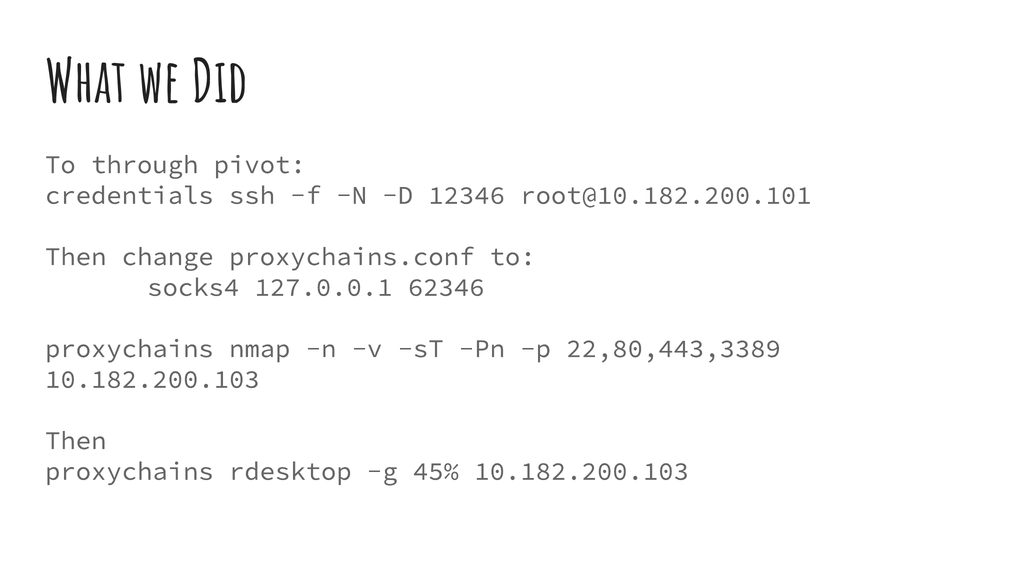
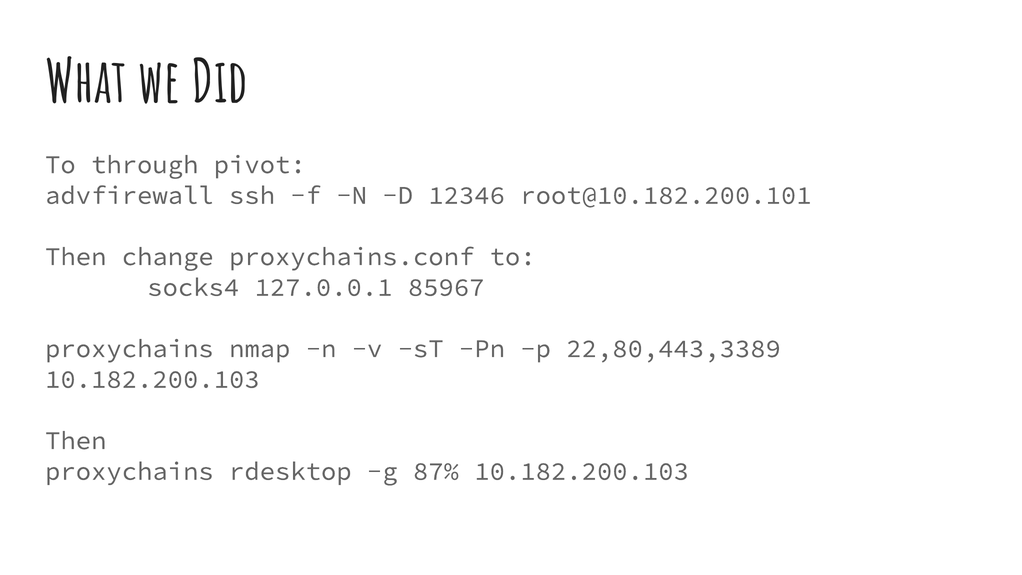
credentials: credentials -> advfirewall
62346: 62346 -> 85967
45%: 45% -> 87%
